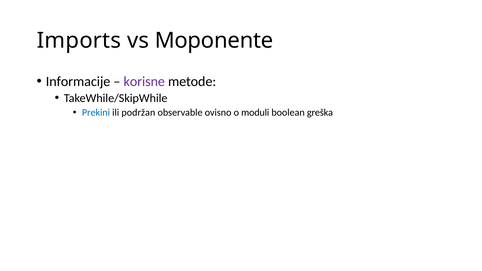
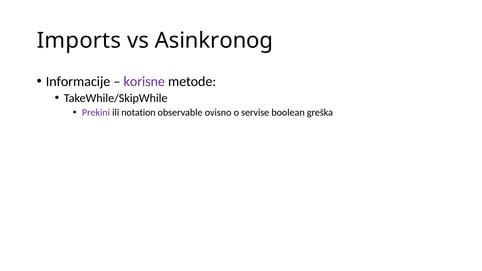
Moponente: Moponente -> Asinkronog
Prekini colour: blue -> purple
podržan: podržan -> notation
moduli: moduli -> servise
